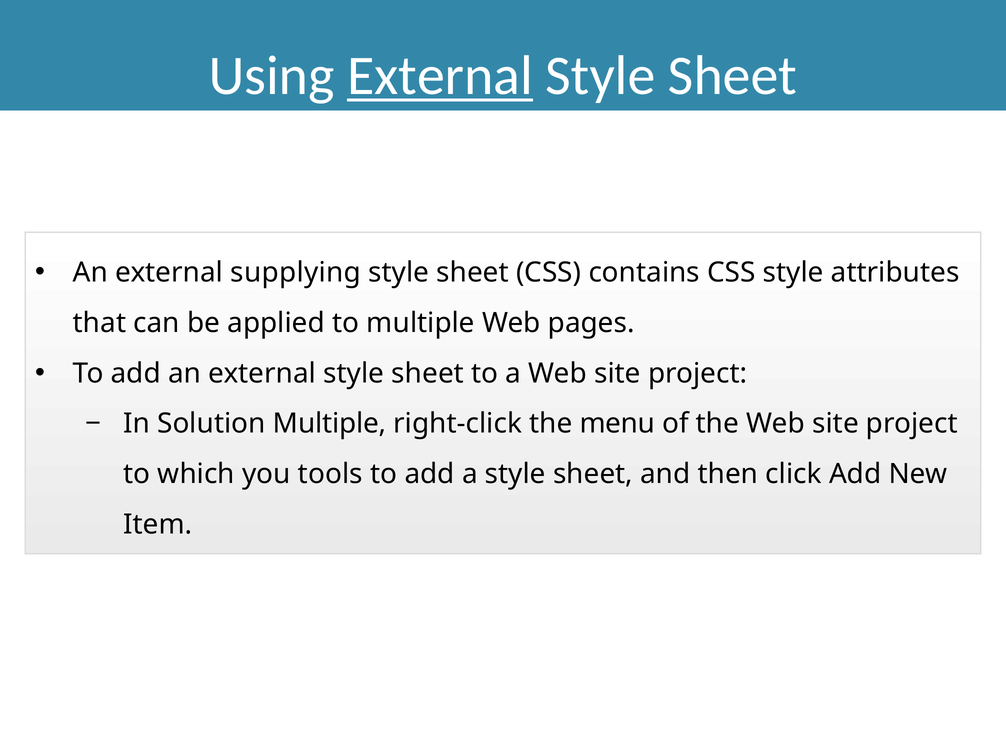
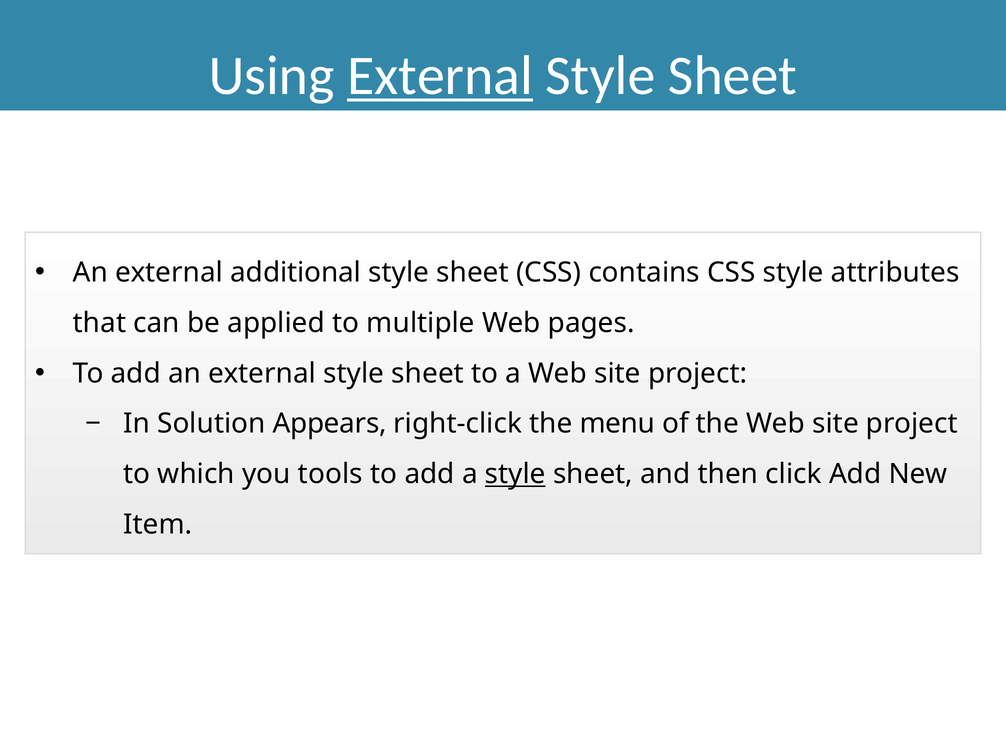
supplying: supplying -> additional
Solution Multiple: Multiple -> Appears
style at (515, 474) underline: none -> present
